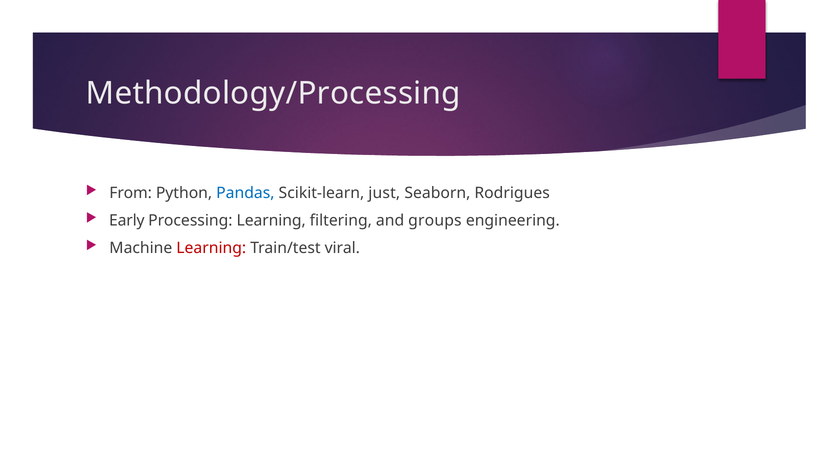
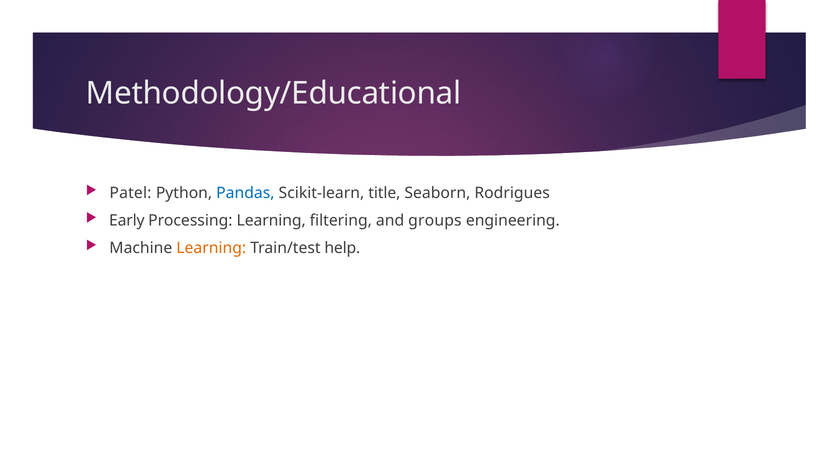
Methodology/Processing: Methodology/Processing -> Methodology/Educational
From: From -> Patel
just: just -> title
Learning at (211, 248) colour: red -> orange
viral: viral -> help
